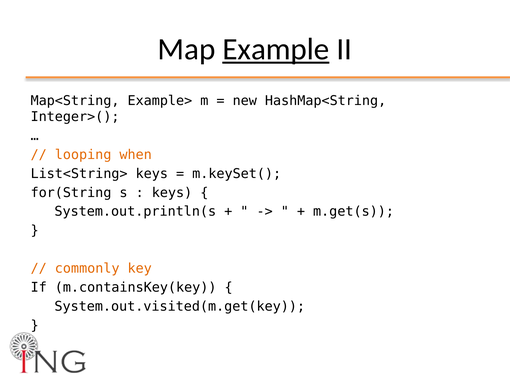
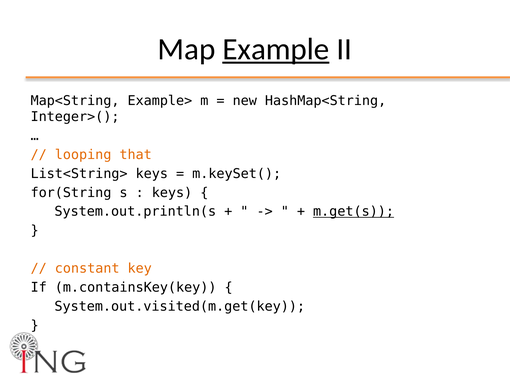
when: when -> that
m.get(s underline: none -> present
commonly: commonly -> constant
